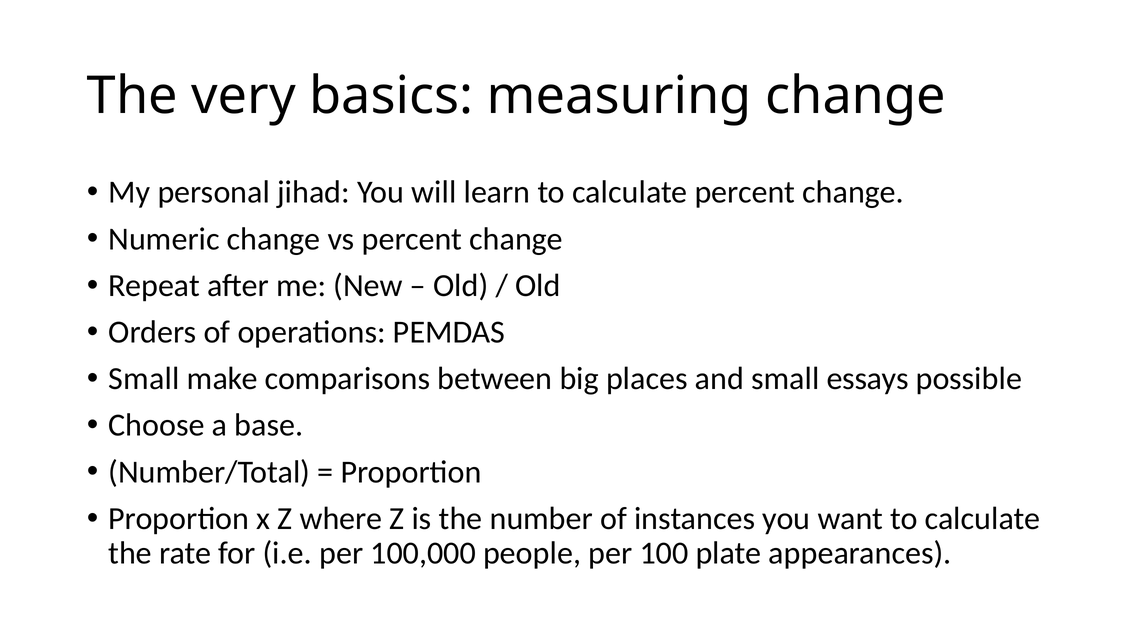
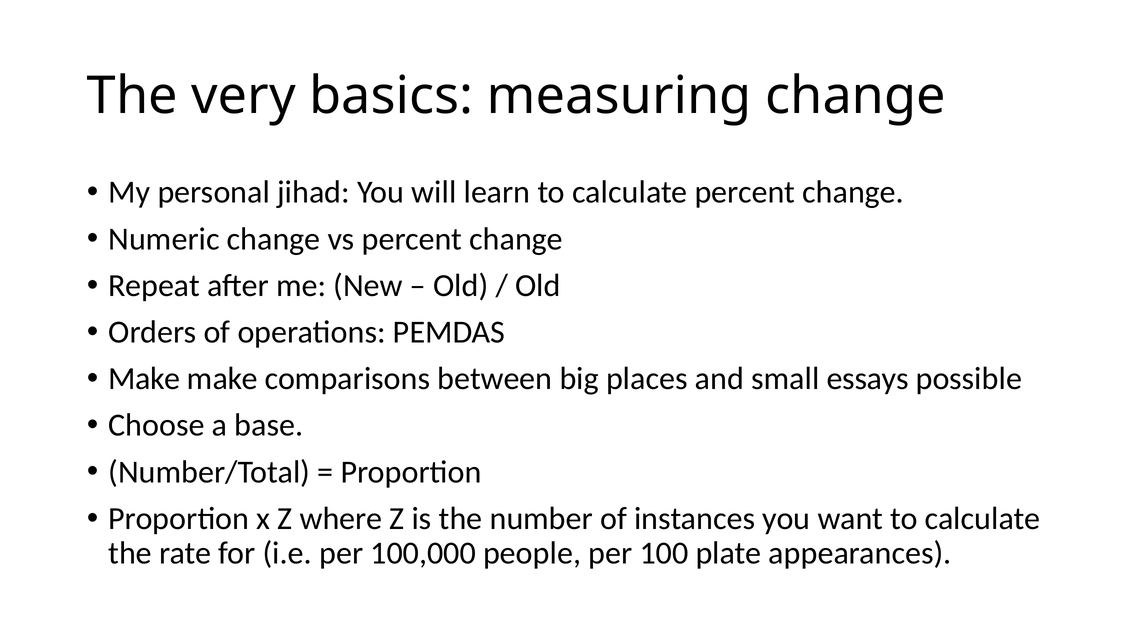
Small at (144, 379): Small -> Make
